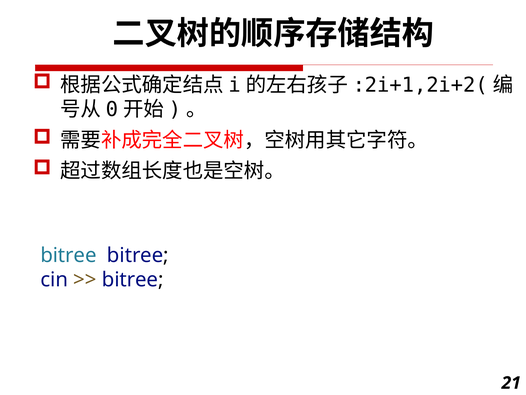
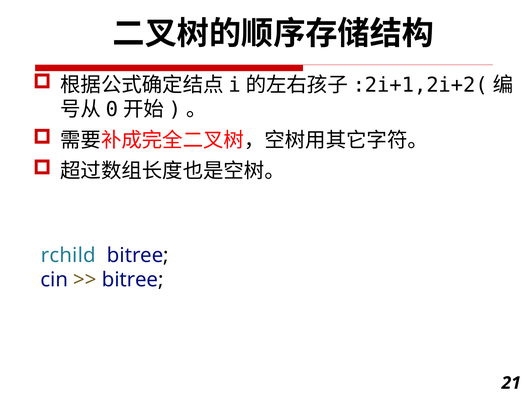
bitree at (68, 255): bitree -> rchild
